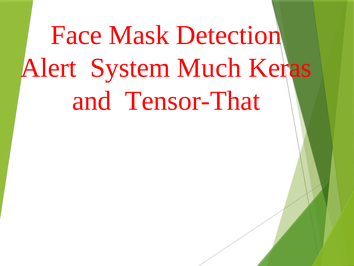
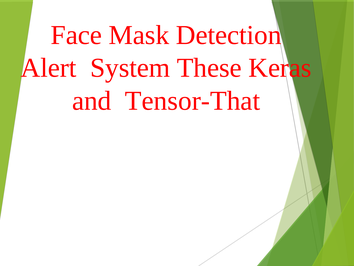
Much: Much -> These
